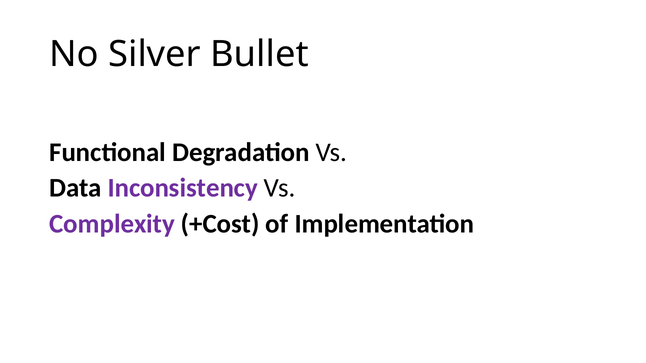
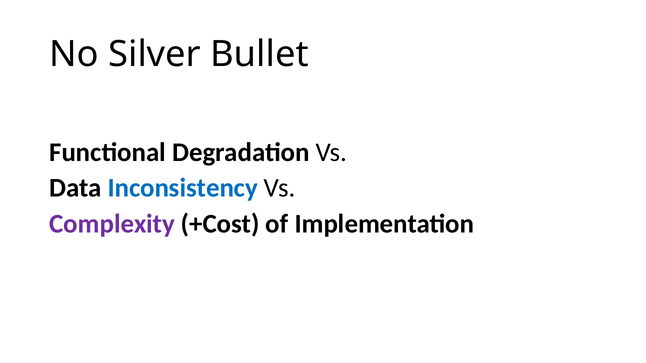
Inconsistency colour: purple -> blue
